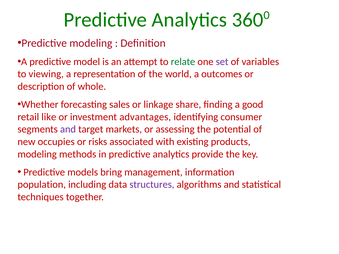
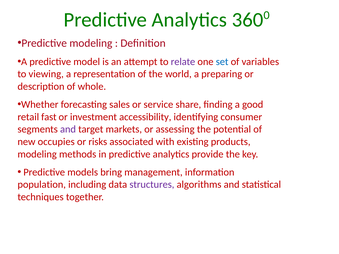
relate colour: green -> purple
set colour: purple -> blue
outcomes: outcomes -> preparing
linkage: linkage -> service
like: like -> fast
advantages: advantages -> accessibility
